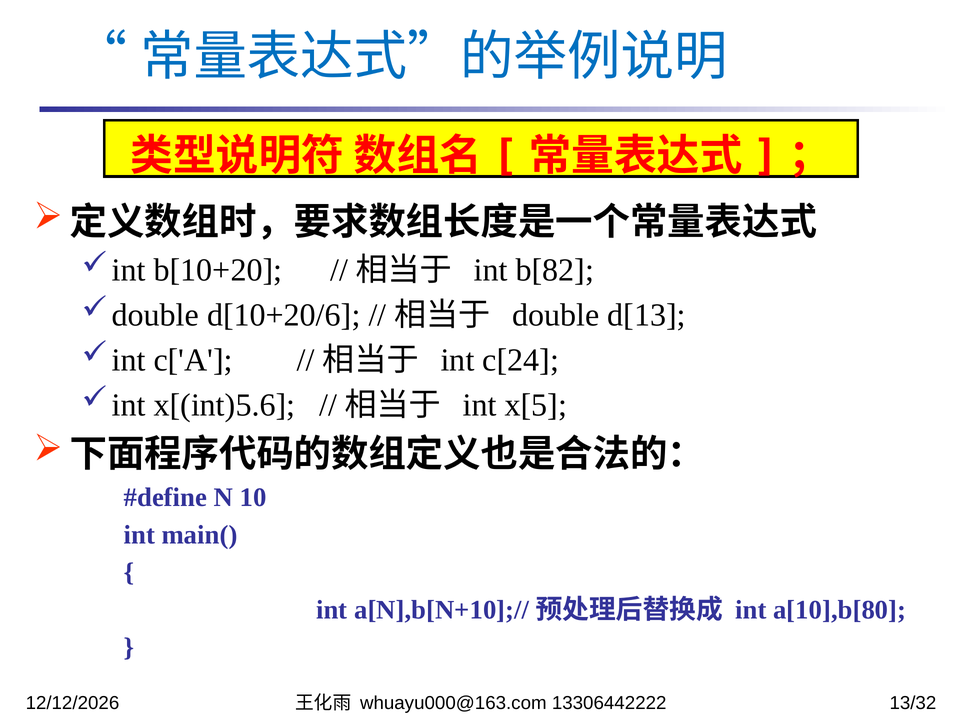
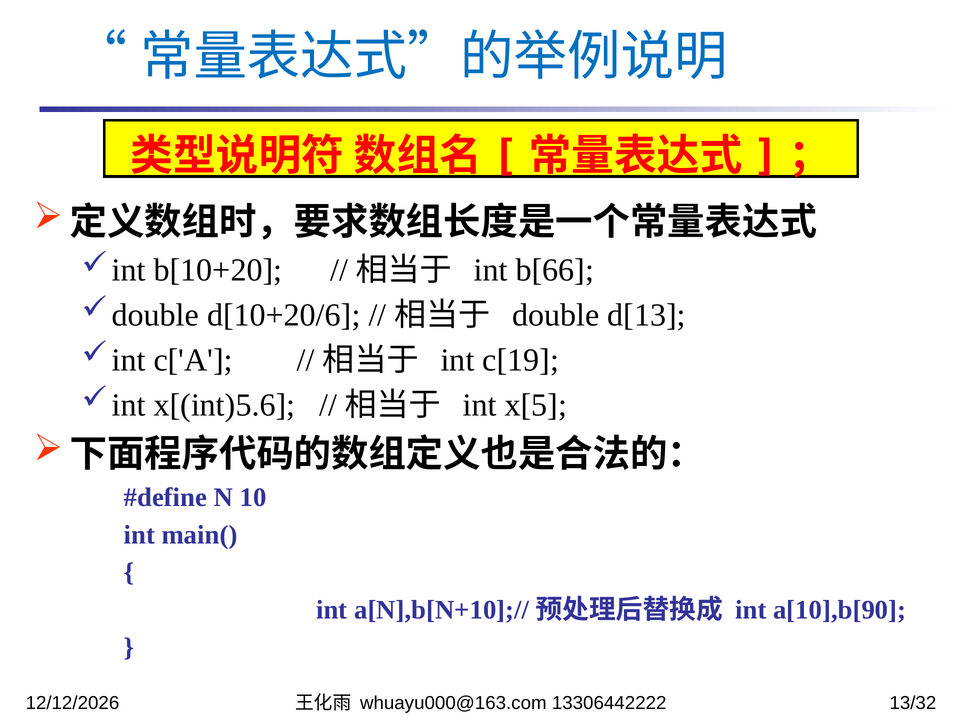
b[82: b[82 -> b[66
c[24: c[24 -> c[19
a[10],b[80: a[10],b[80 -> a[10],b[90
